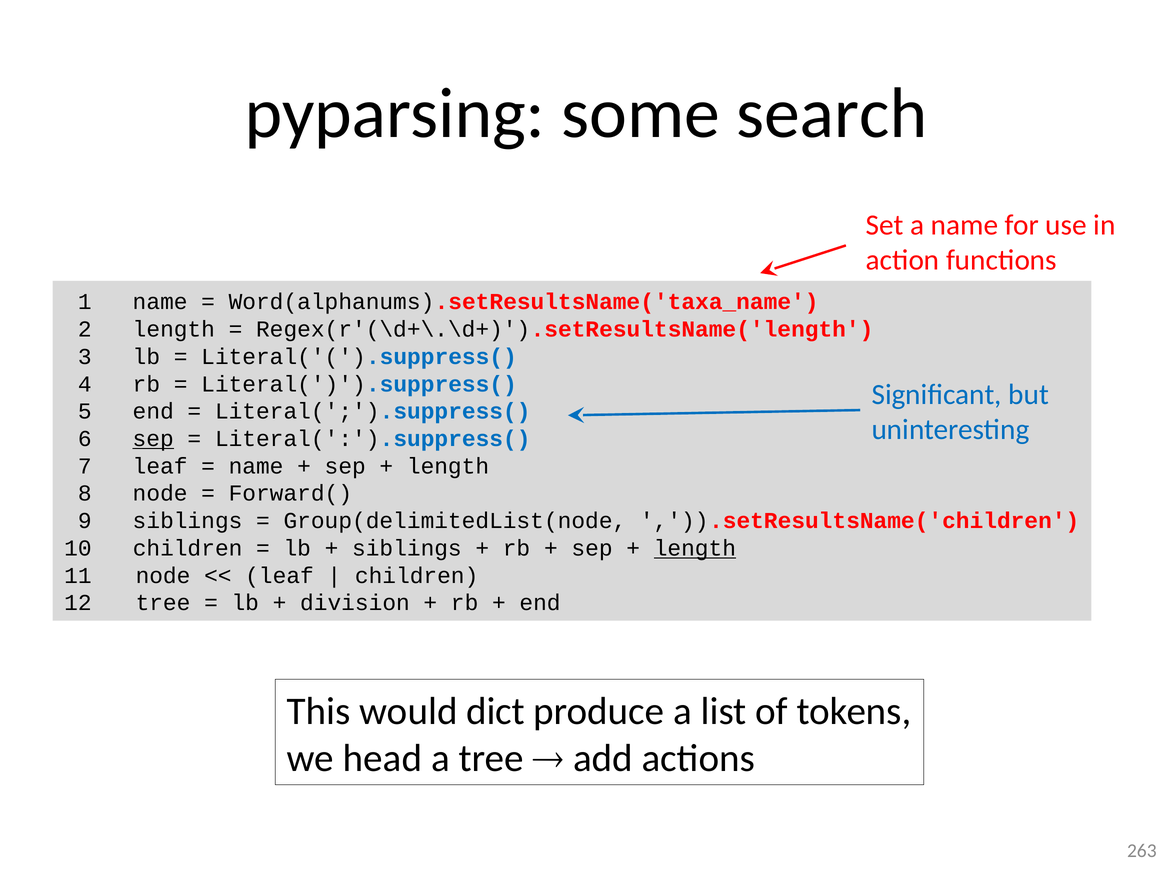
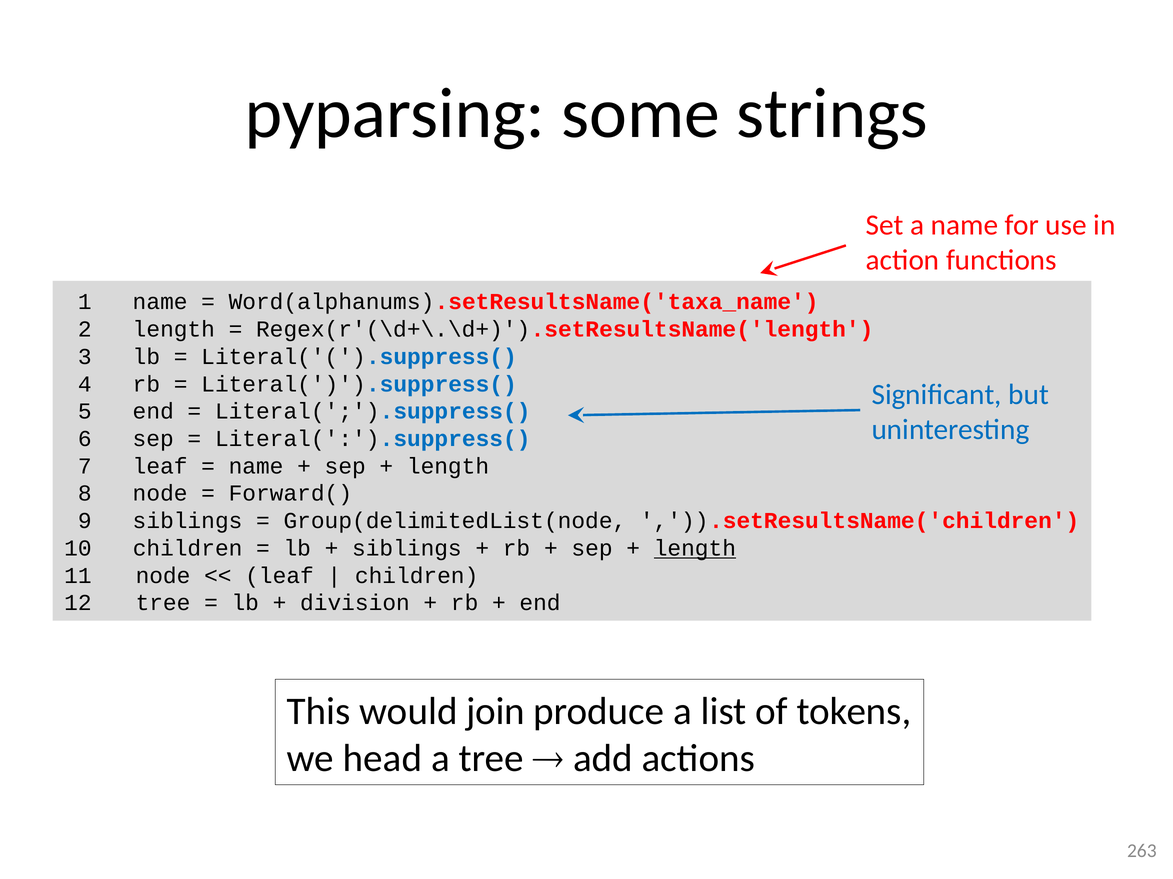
search: search -> strings
sep at (153, 439) underline: present -> none
dict: dict -> join
